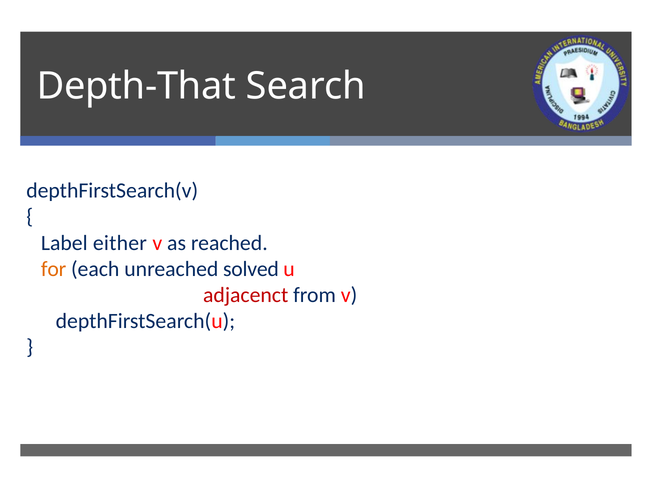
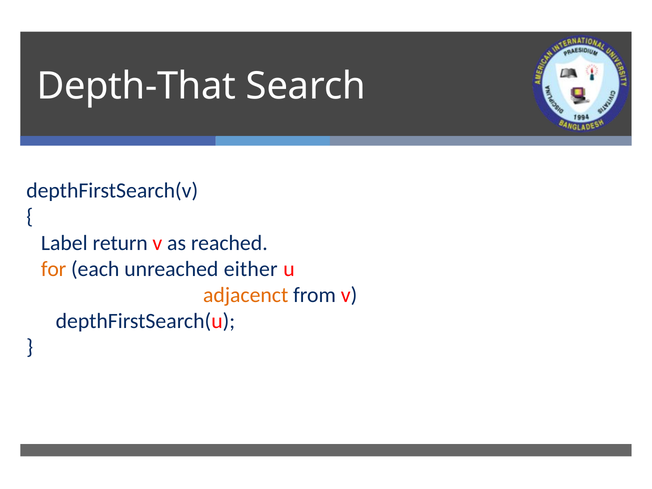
either: either -> return
solved: solved -> either
adjacenct colour: red -> orange
